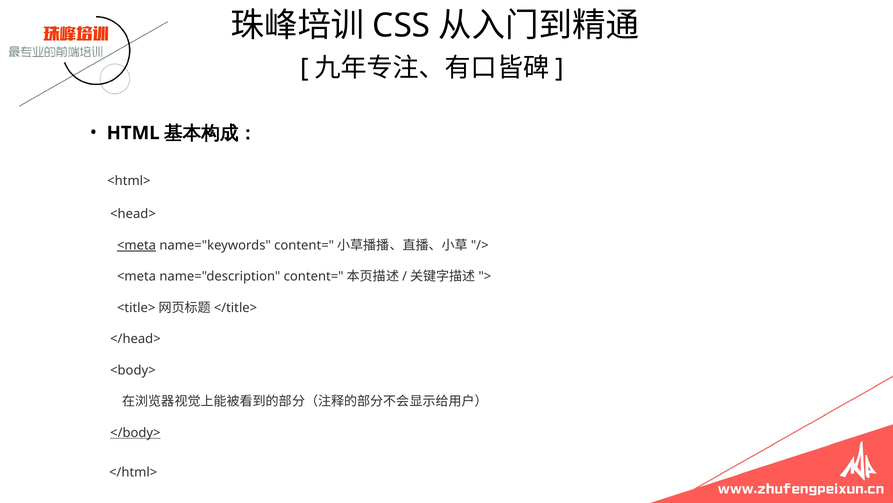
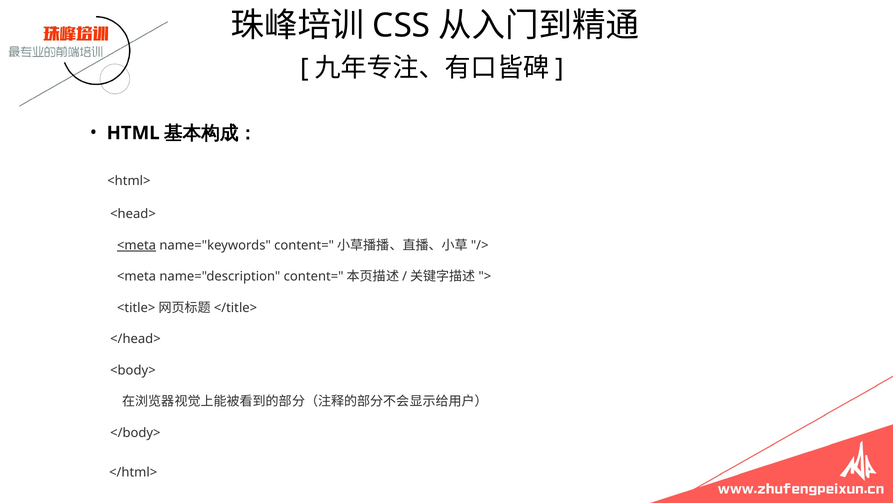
</body> underline: present -> none
